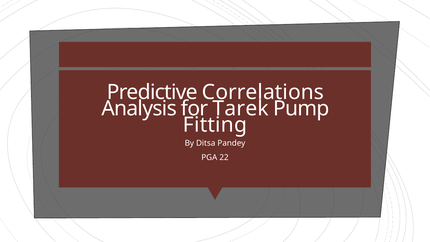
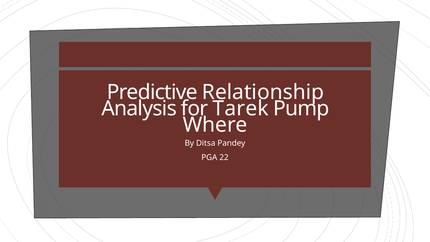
Correlations: Correlations -> Relationship
Fitting: Fitting -> Where
